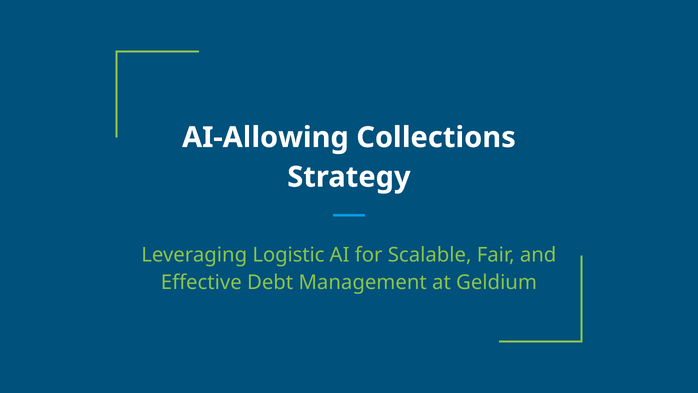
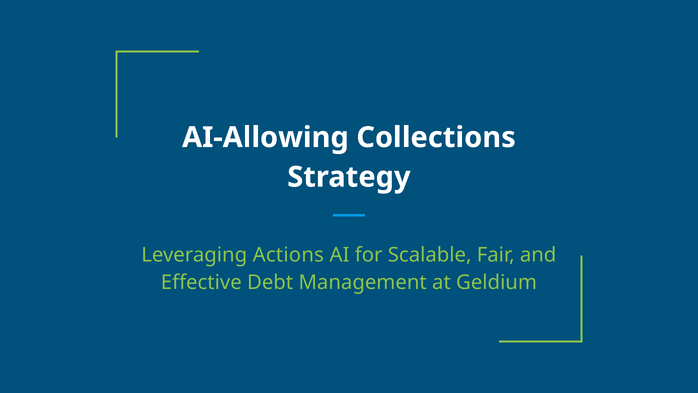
Logistic: Logistic -> Actions
